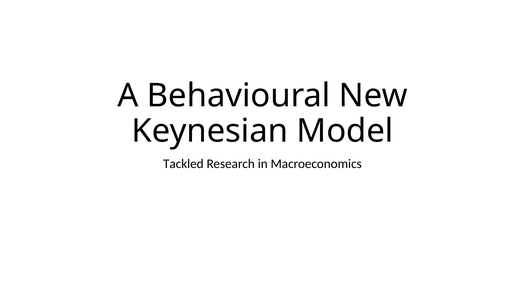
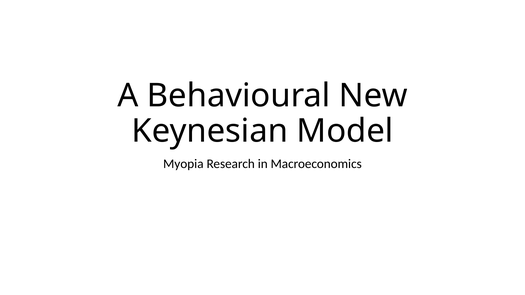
Tackled: Tackled -> Myopia
